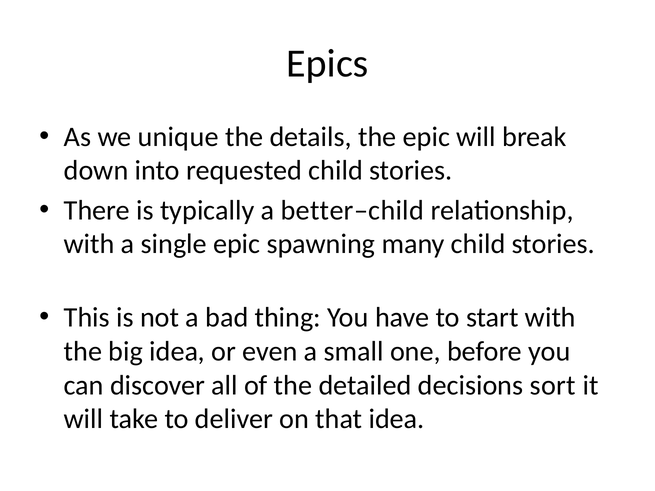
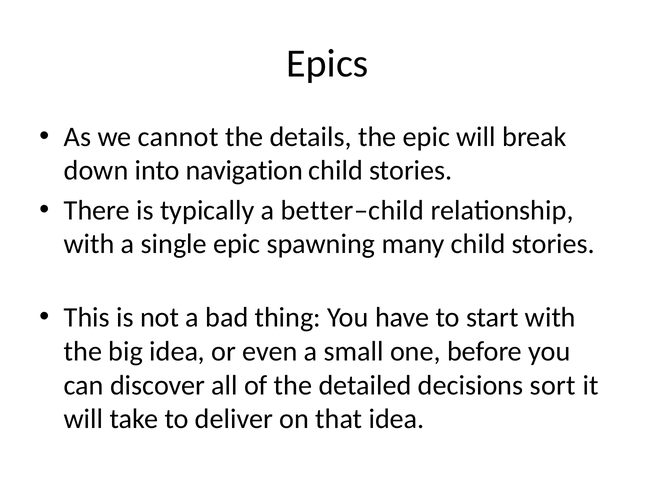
unique: unique -> cannot
requested: requested -> navigation
